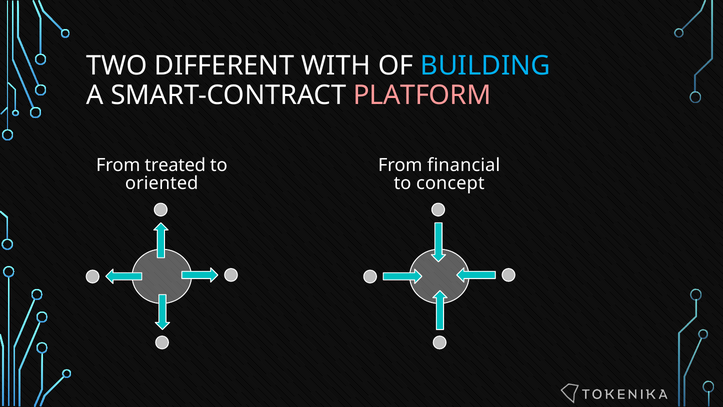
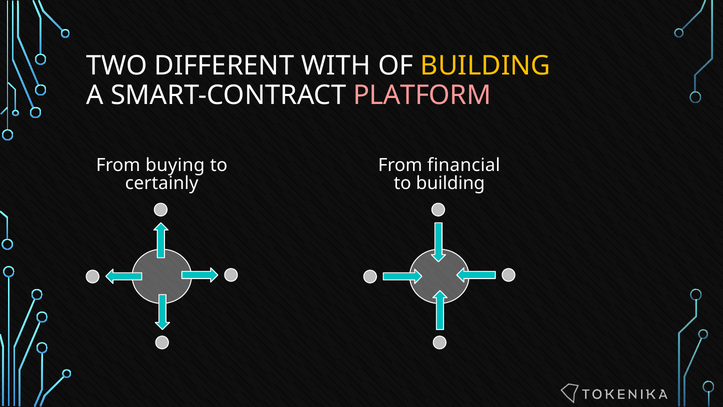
BUILDING at (486, 66) colour: light blue -> yellow
treated: treated -> buying
oriented: oriented -> certainly
to concept: concept -> building
